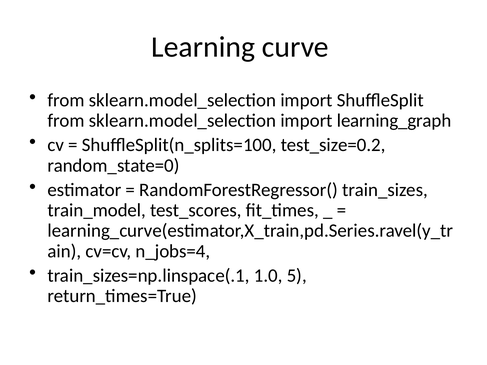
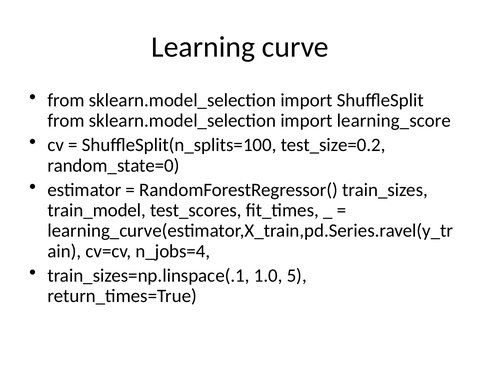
learning_graph: learning_graph -> learning_score
